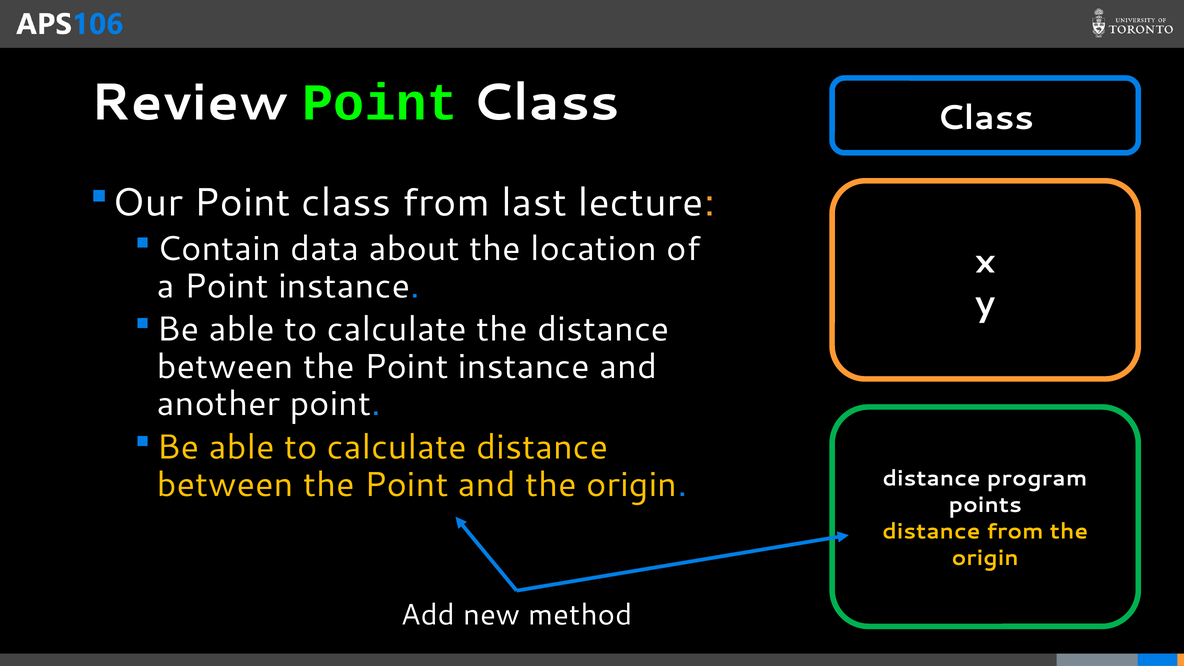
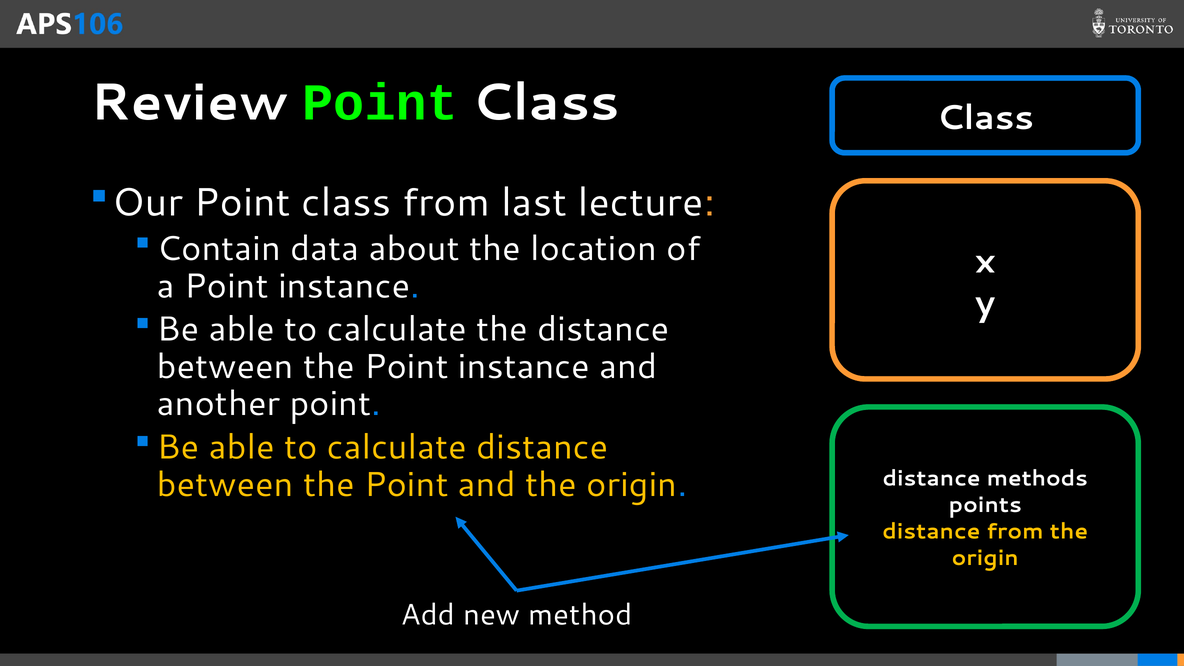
program: program -> methods
